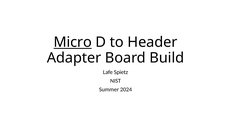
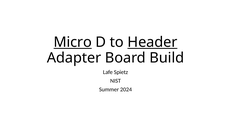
Header underline: none -> present
